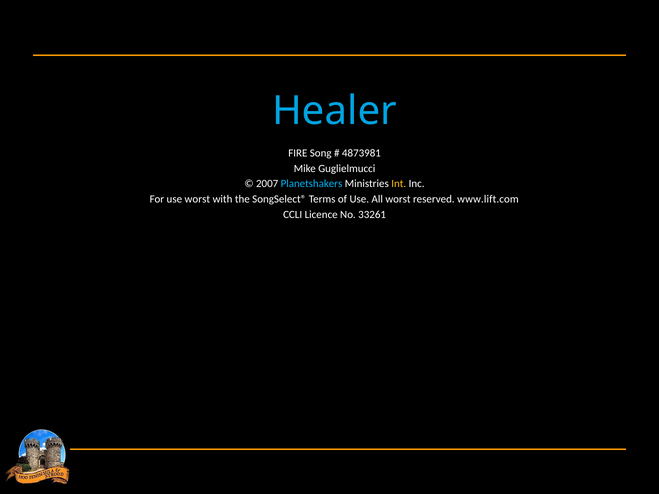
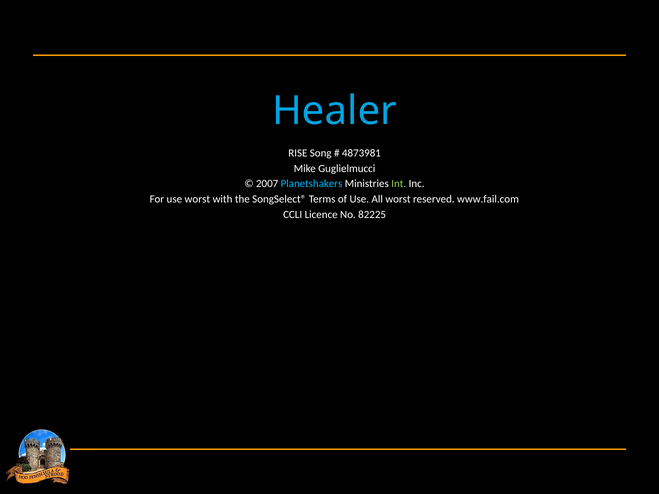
FIRE: FIRE -> RISE
Int colour: yellow -> light green
www.lift.com: www.lift.com -> www.fail.com
33261: 33261 -> 82225
